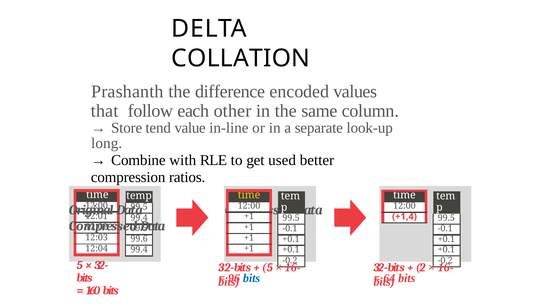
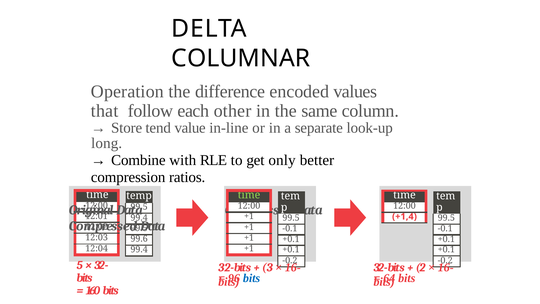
COLLATION: COLLATION -> COLUMNAR
Prashanth: Prashanth -> Operation
used: used -> only
time at (249, 195) colour: yellow -> light green
5 at (267, 267): 5 -> 3
